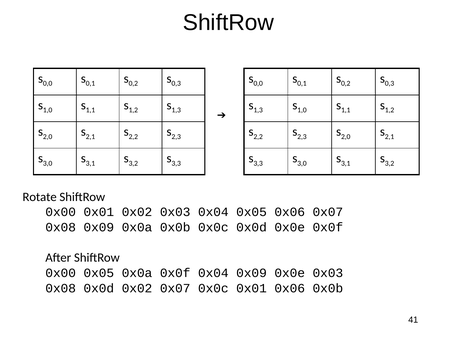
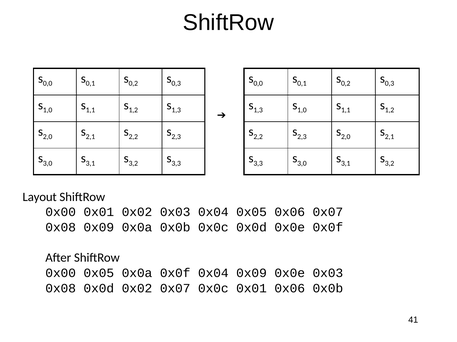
Rotate: Rotate -> Layout
